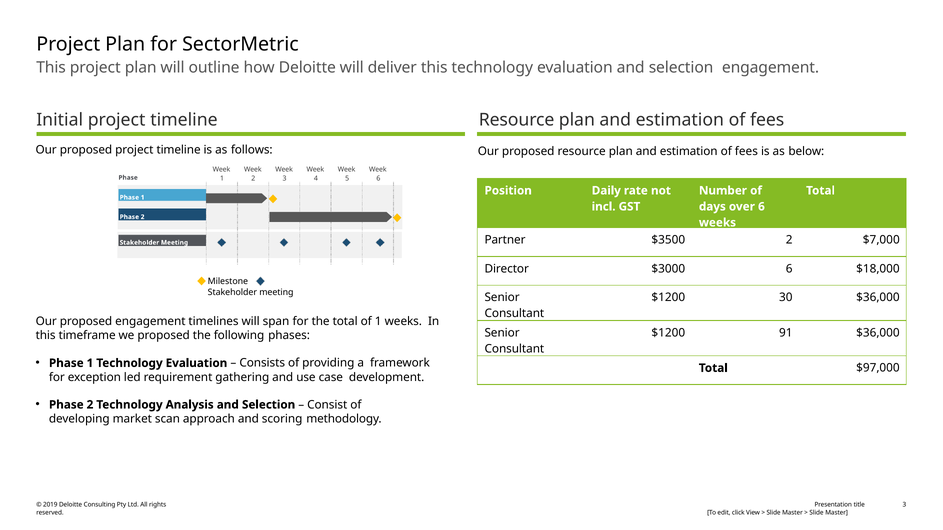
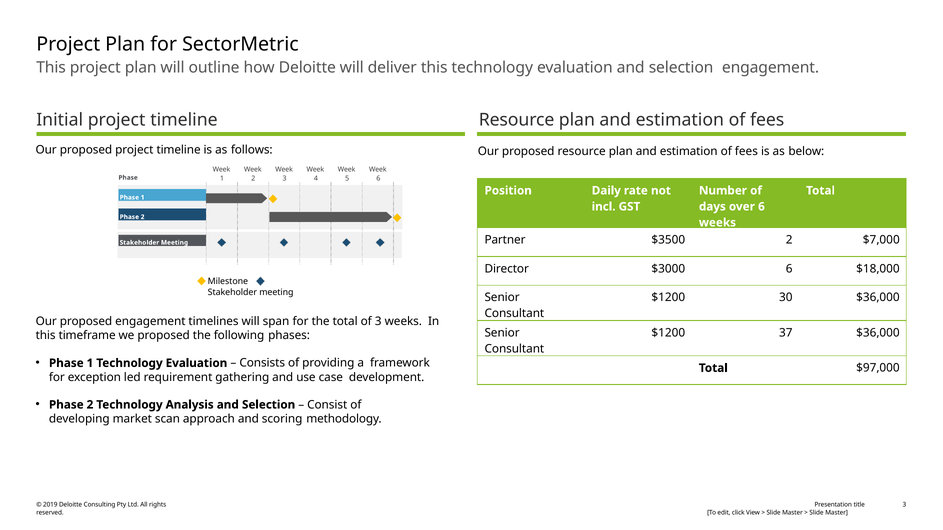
of 1: 1 -> 3
91: 91 -> 37
